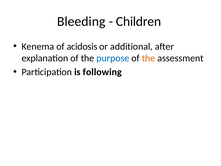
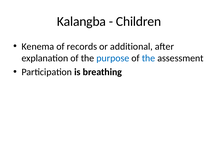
Bleeding: Bleeding -> Kalangba
acidosis: acidosis -> records
the at (149, 58) colour: orange -> blue
following: following -> breathing
